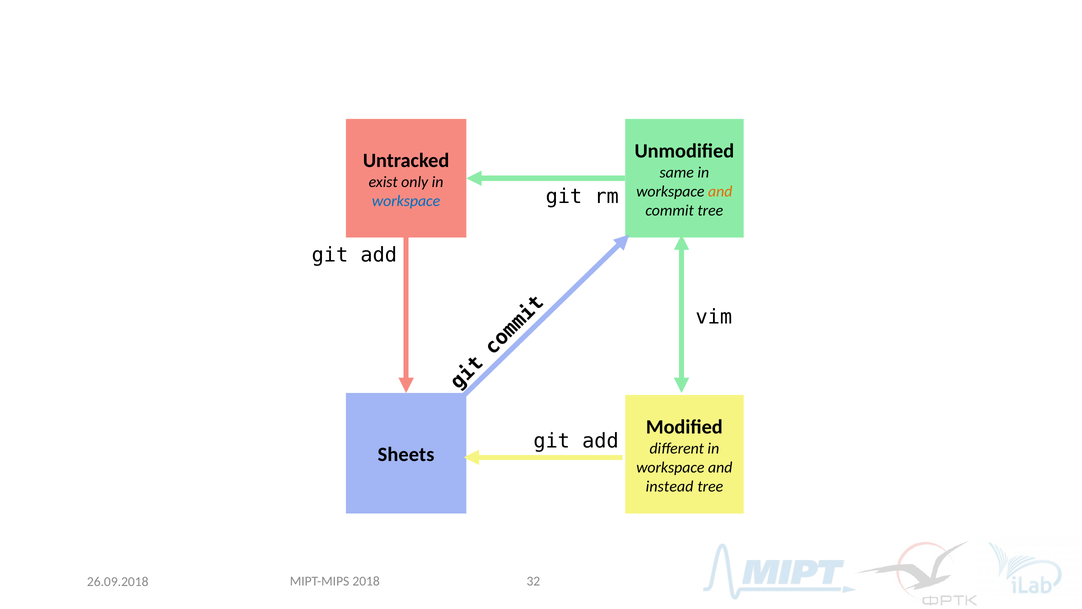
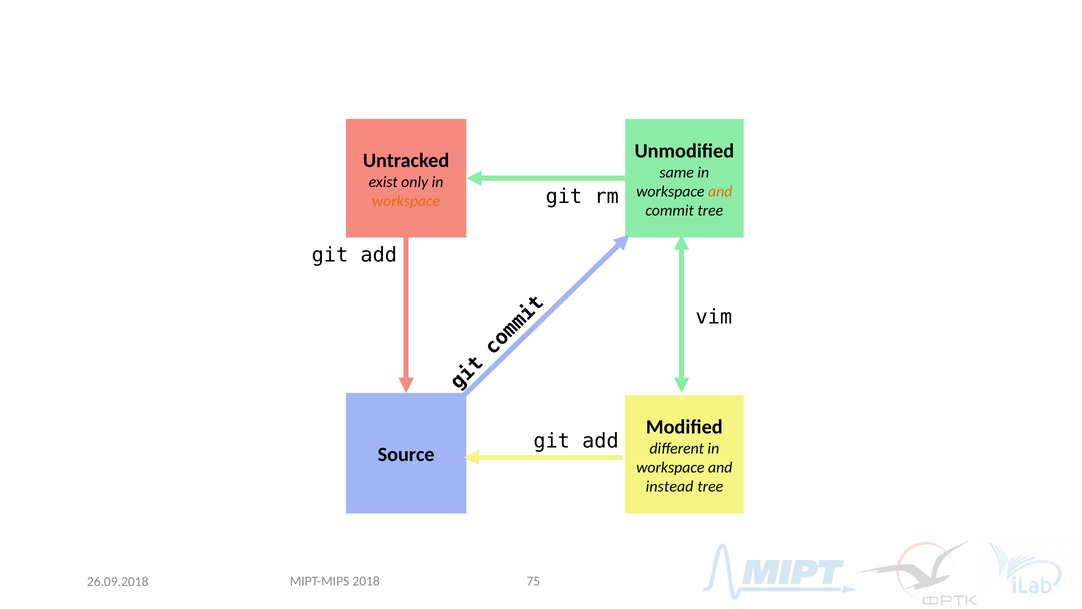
workspace at (406, 201) colour: blue -> orange
Sheets: Sheets -> Source
32: 32 -> 75
